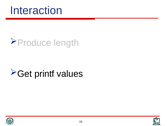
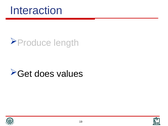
printf: printf -> does
